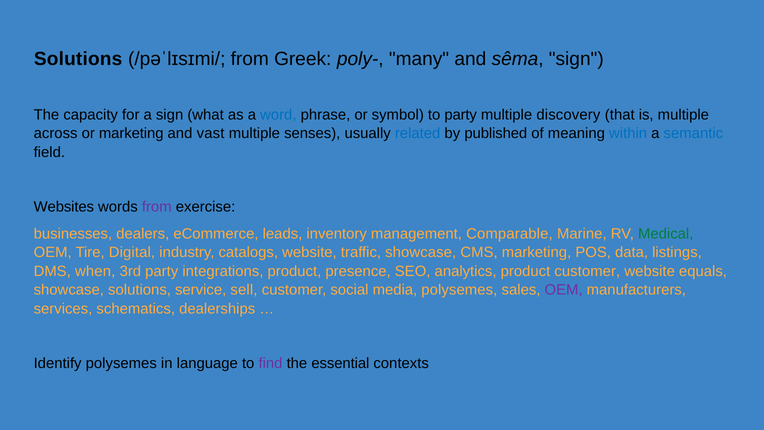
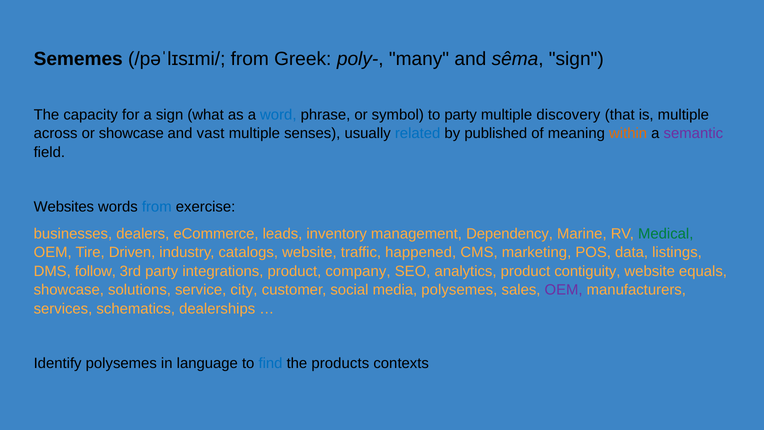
Solutions at (78, 59): Solutions -> Sememes
or marketing: marketing -> showcase
within colour: blue -> orange
semantic colour: blue -> purple
from at (157, 207) colour: purple -> blue
Comparable: Comparable -> Dependency
Digital: Digital -> Driven
traffic showcase: showcase -> happened
when: when -> follow
presence: presence -> company
product customer: customer -> contiguity
sell: sell -> city
find colour: purple -> blue
essential: essential -> products
